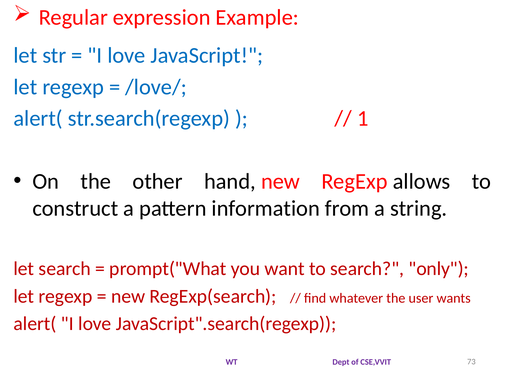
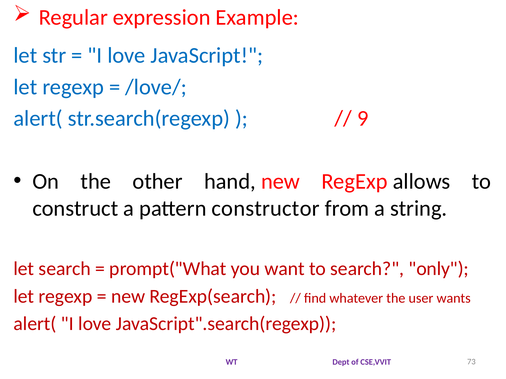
1: 1 -> 9
information: information -> constructor
